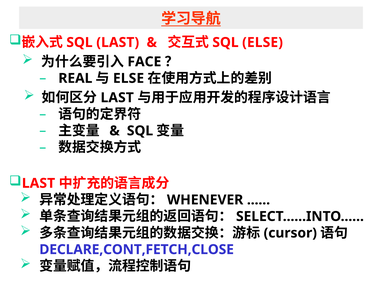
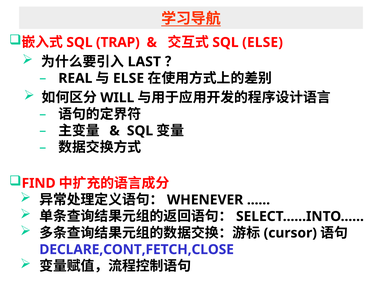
LAST at (118, 42): LAST -> TRAP
FACE: FACE -> LAST
LAST at (117, 97): LAST -> WILL
LAST at (38, 183): LAST -> FIND
